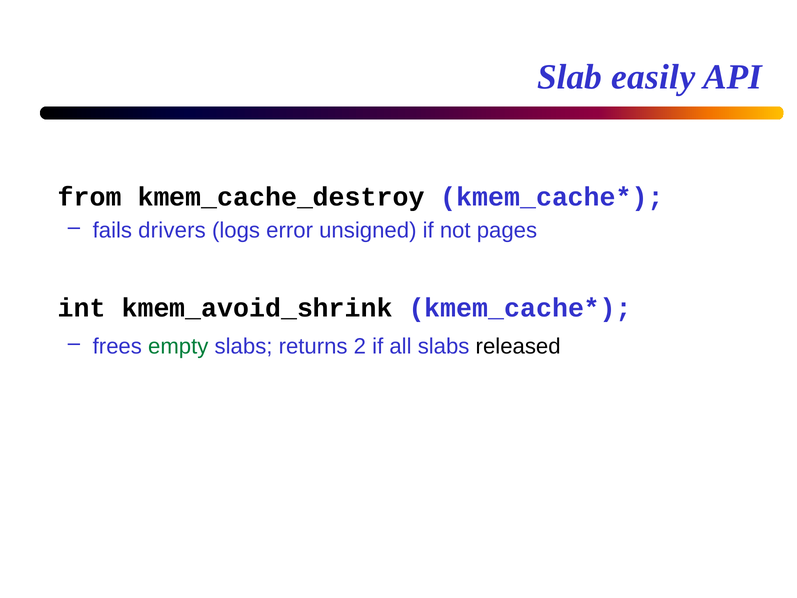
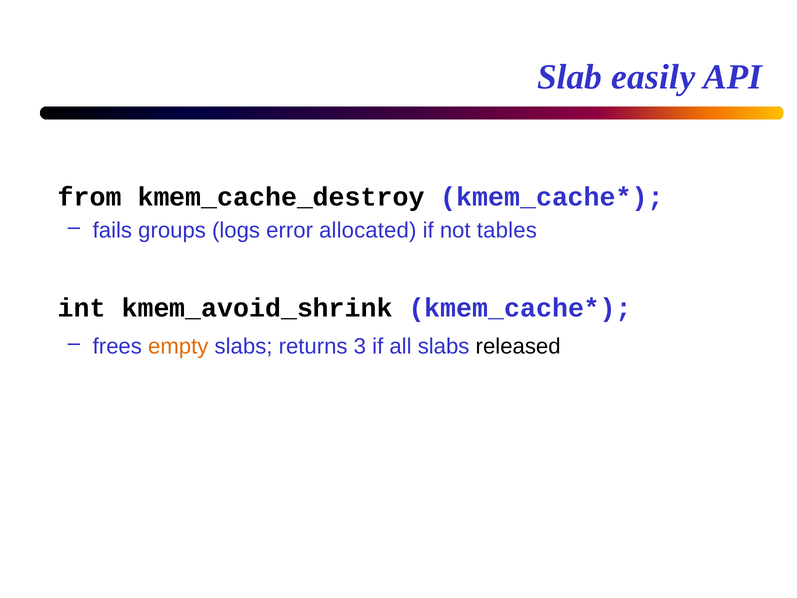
drivers: drivers -> groups
unsigned: unsigned -> allocated
pages: pages -> tables
empty colour: green -> orange
2: 2 -> 3
